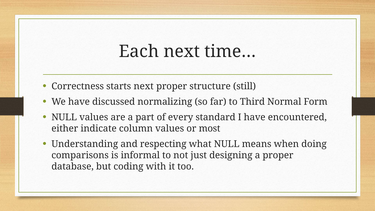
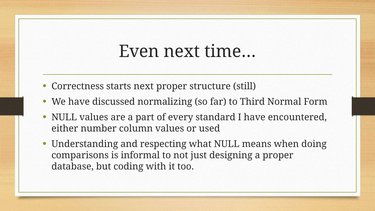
Each: Each -> Even
indicate: indicate -> number
most: most -> used
